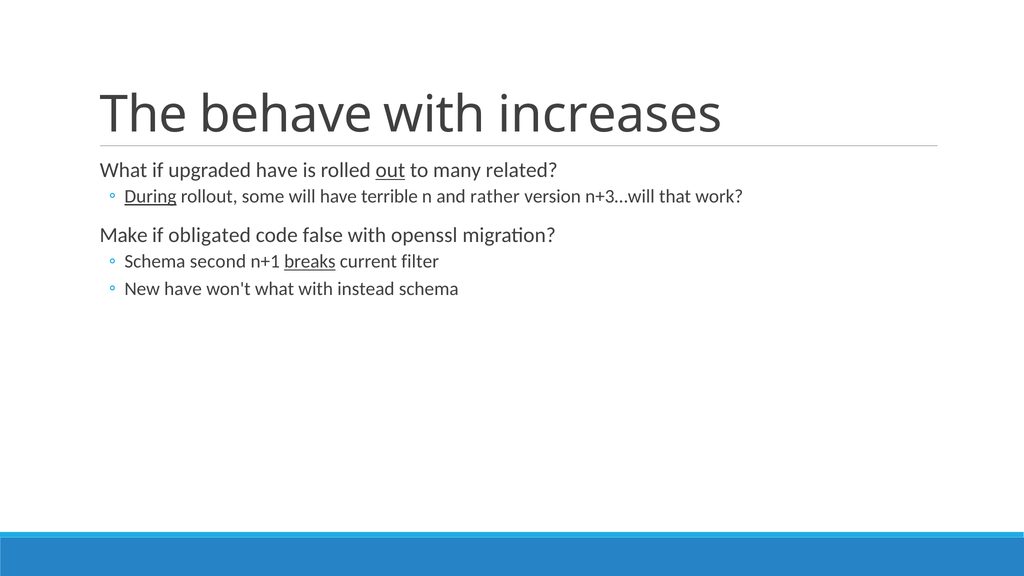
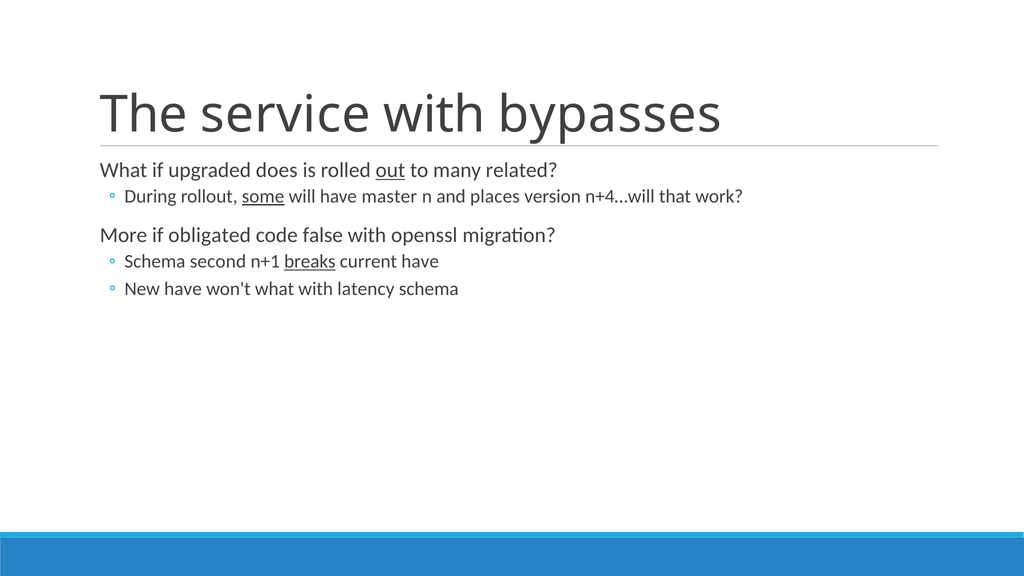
behave: behave -> service
increases: increases -> bypasses
upgraded have: have -> does
During underline: present -> none
some underline: none -> present
terrible: terrible -> master
rather: rather -> places
n+3…will: n+3…will -> n+4…will
Make: Make -> More
current filter: filter -> have
instead: instead -> latency
